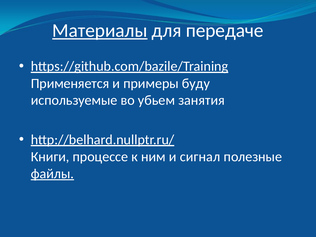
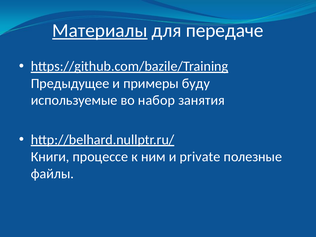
Применяется: Применяется -> Предыдущее
убьем: убьем -> набор
сигнал: сигнал -> private
файлы underline: present -> none
